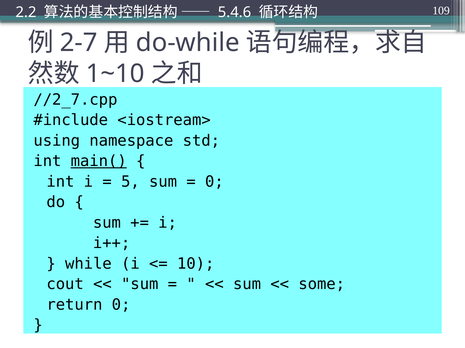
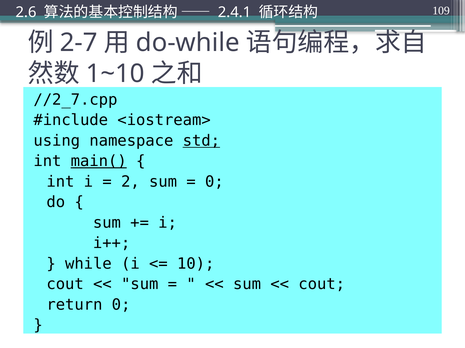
2.2: 2.2 -> 2.6
5.4.6: 5.4.6 -> 2.4.1
std underline: none -> present
5: 5 -> 2
some at (322, 285): some -> cout
